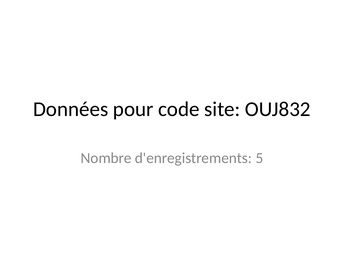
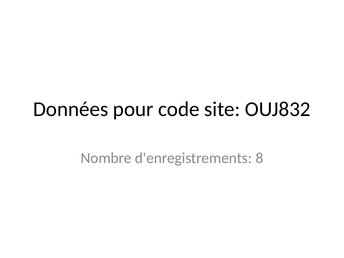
5: 5 -> 8
